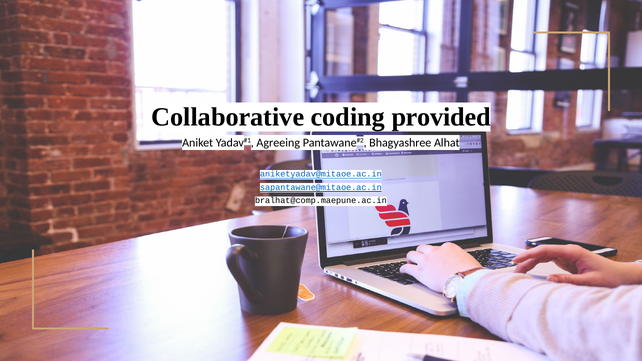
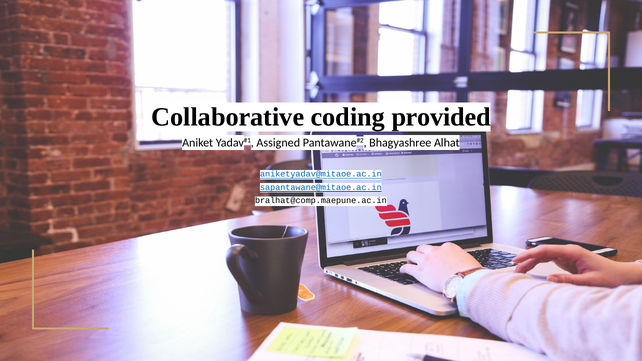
Agreeing: Agreeing -> Assigned
